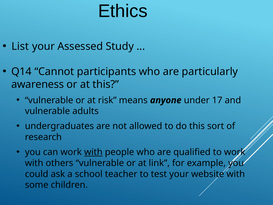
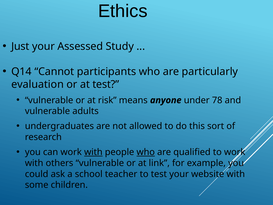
List: List -> Just
awareness: awareness -> evaluation
at this: this -> test
17: 17 -> 78
who at (146, 152) underline: none -> present
